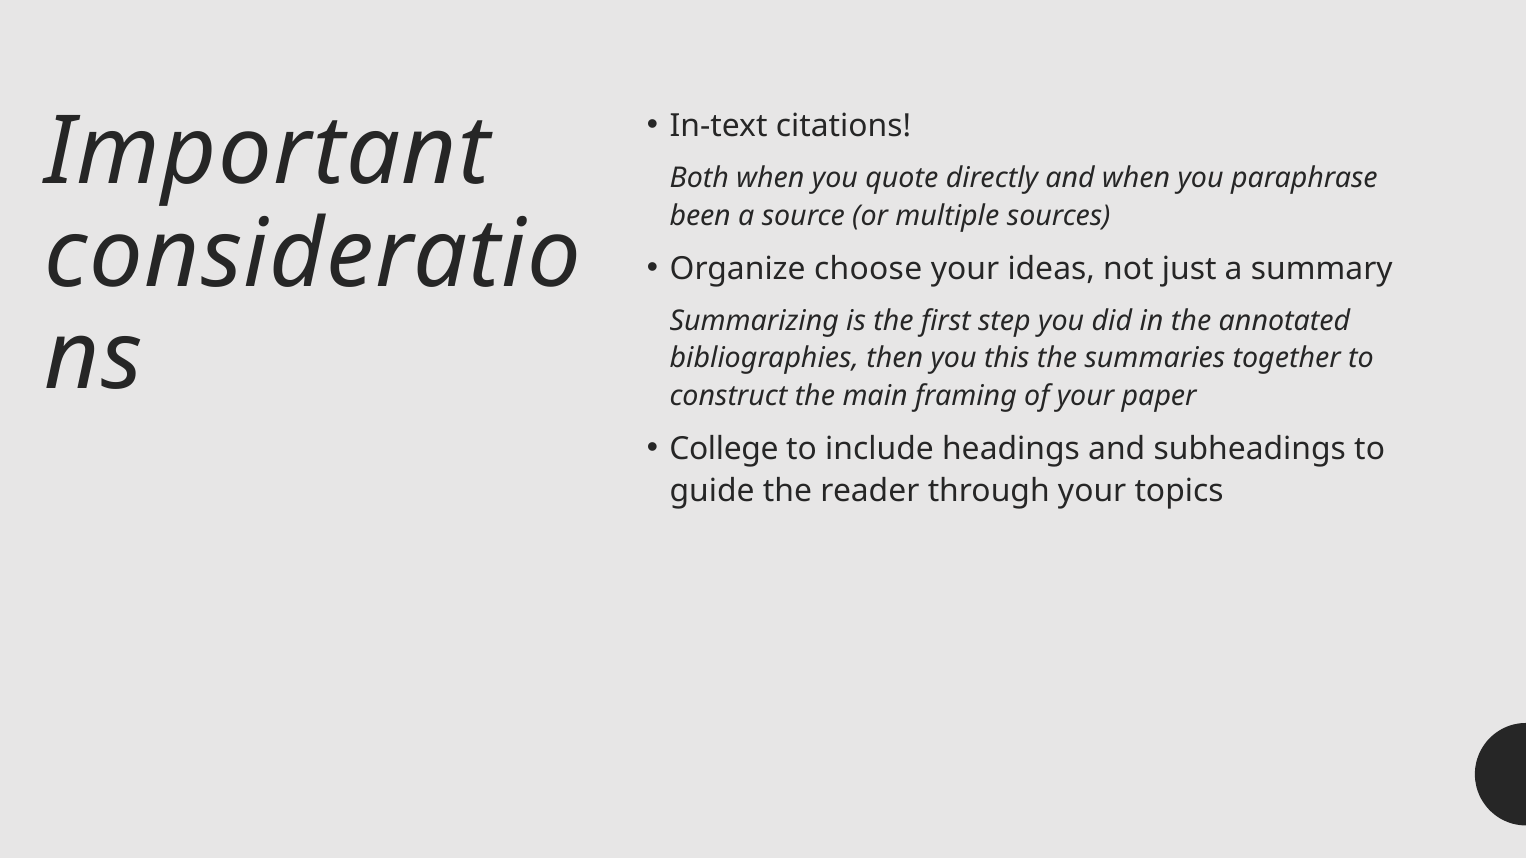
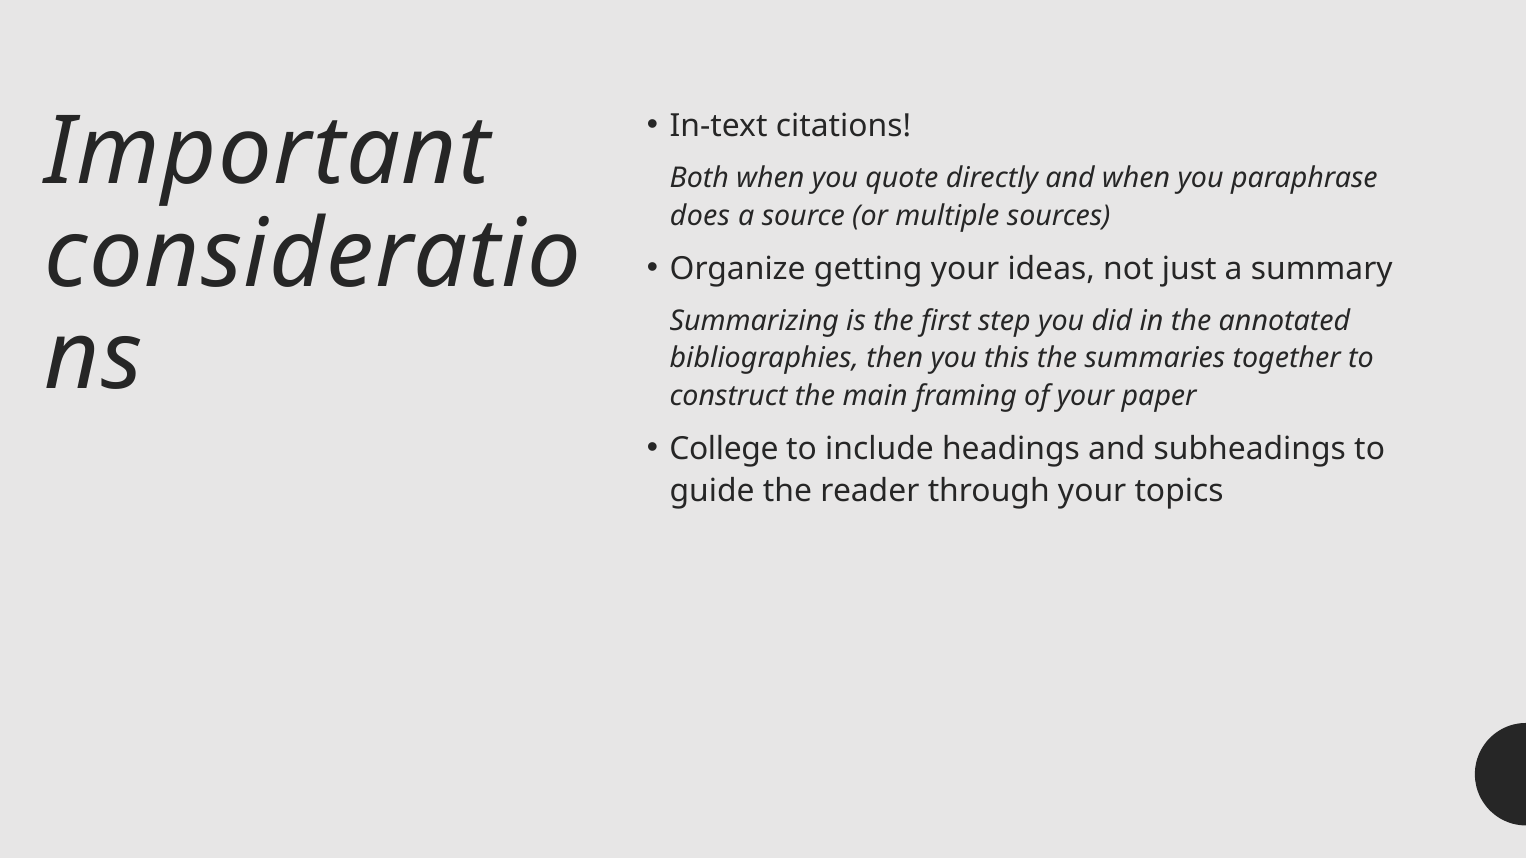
been: been -> does
choose: choose -> getting
